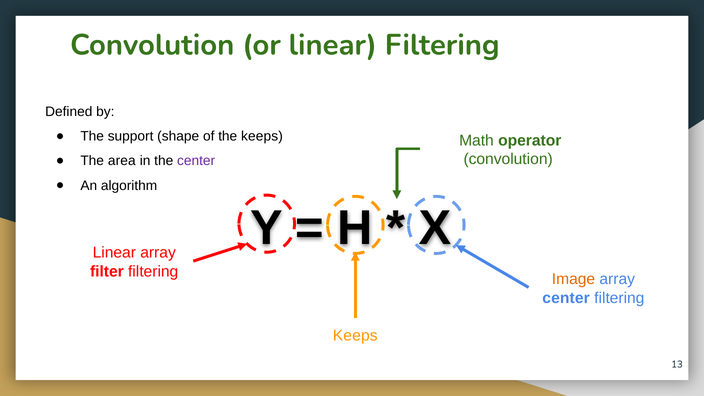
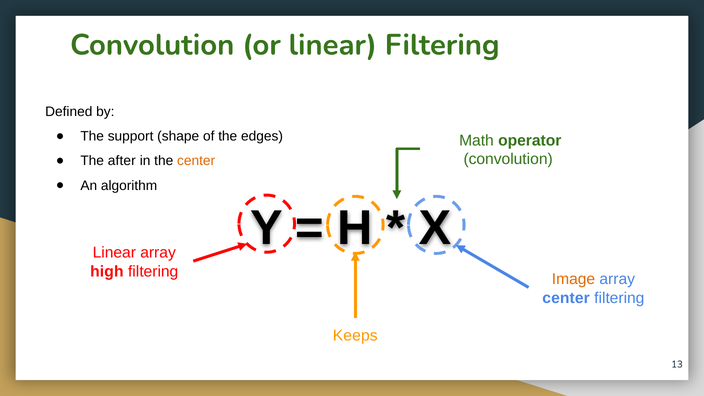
the keeps: keeps -> edges
area: area -> after
center at (196, 161) colour: purple -> orange
filter: filter -> high
